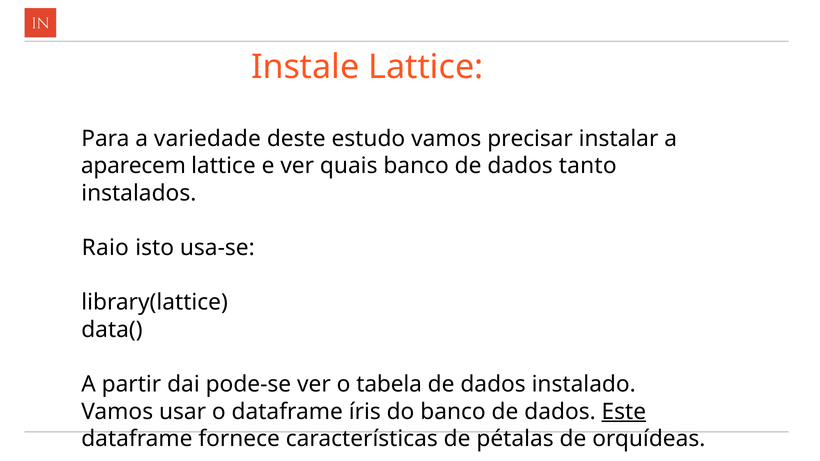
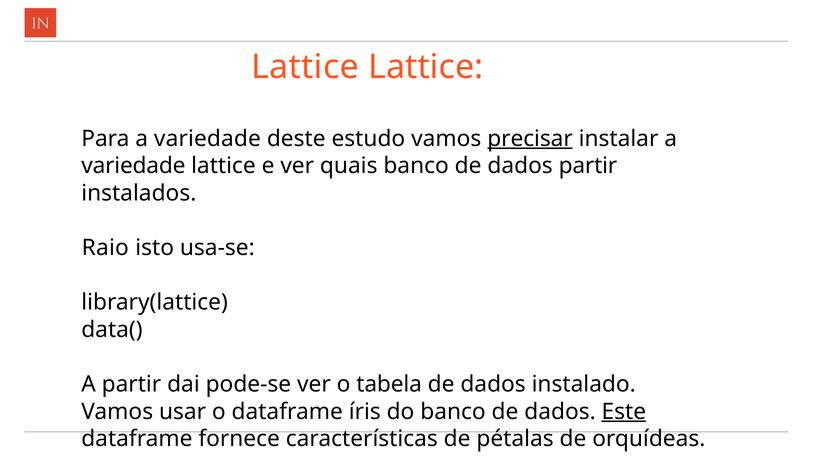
Instale at (305, 67): Instale -> Lattice
precisar underline: none -> present
aparecem at (133, 166): aparecem -> variedade
dados tanto: tanto -> partir
